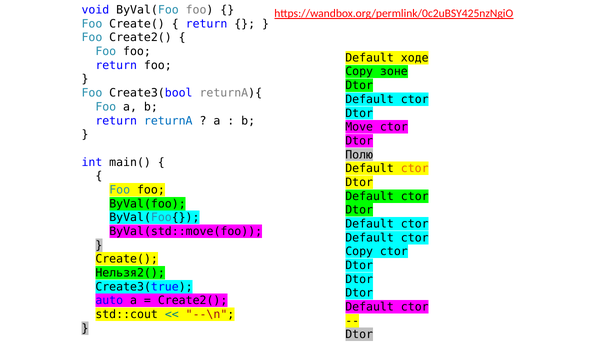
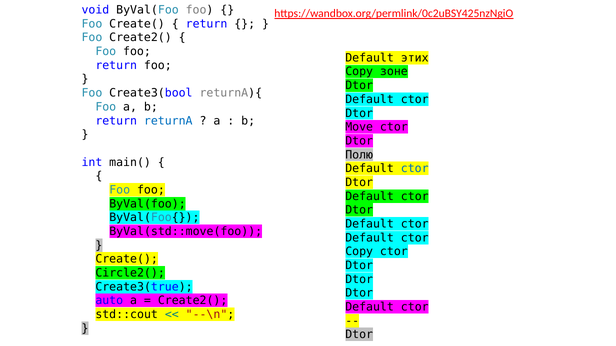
ходе: ходе -> этих
ctor at (415, 169) colour: orange -> blue
Нельзя2(: Нельзя2( -> Circle2(
